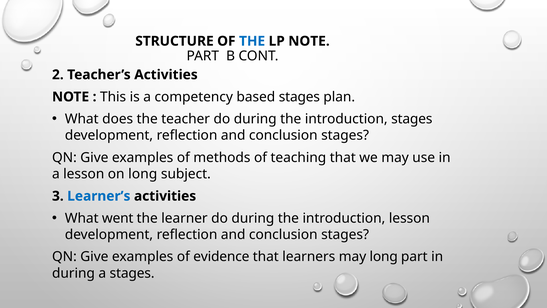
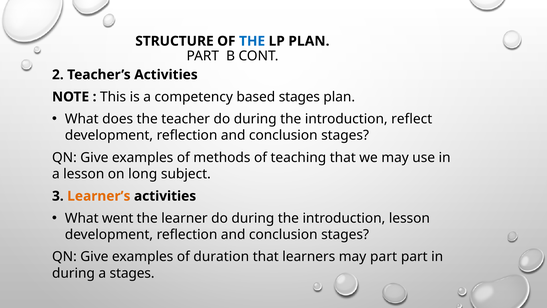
LP NOTE: NOTE -> PLAN
introduction stages: stages -> reflect
Learner’s colour: blue -> orange
evidence: evidence -> duration
may long: long -> part
